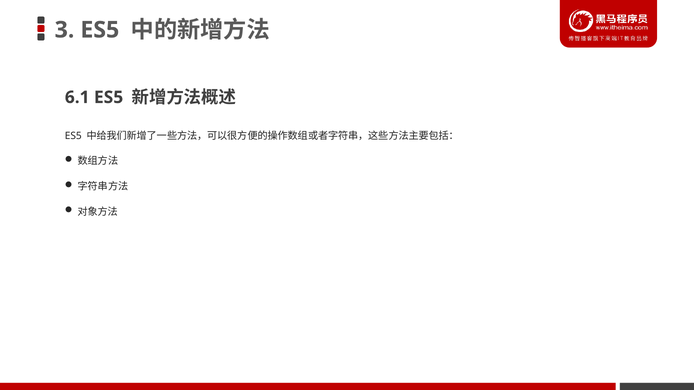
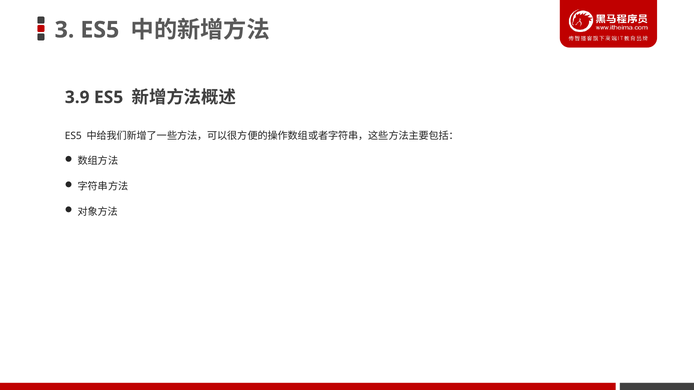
6.1: 6.1 -> 3.9
